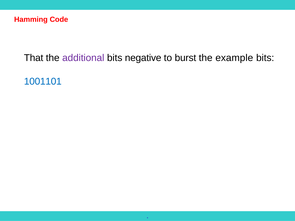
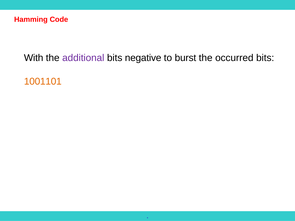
That: That -> With
example: example -> occurred
1001101 colour: blue -> orange
